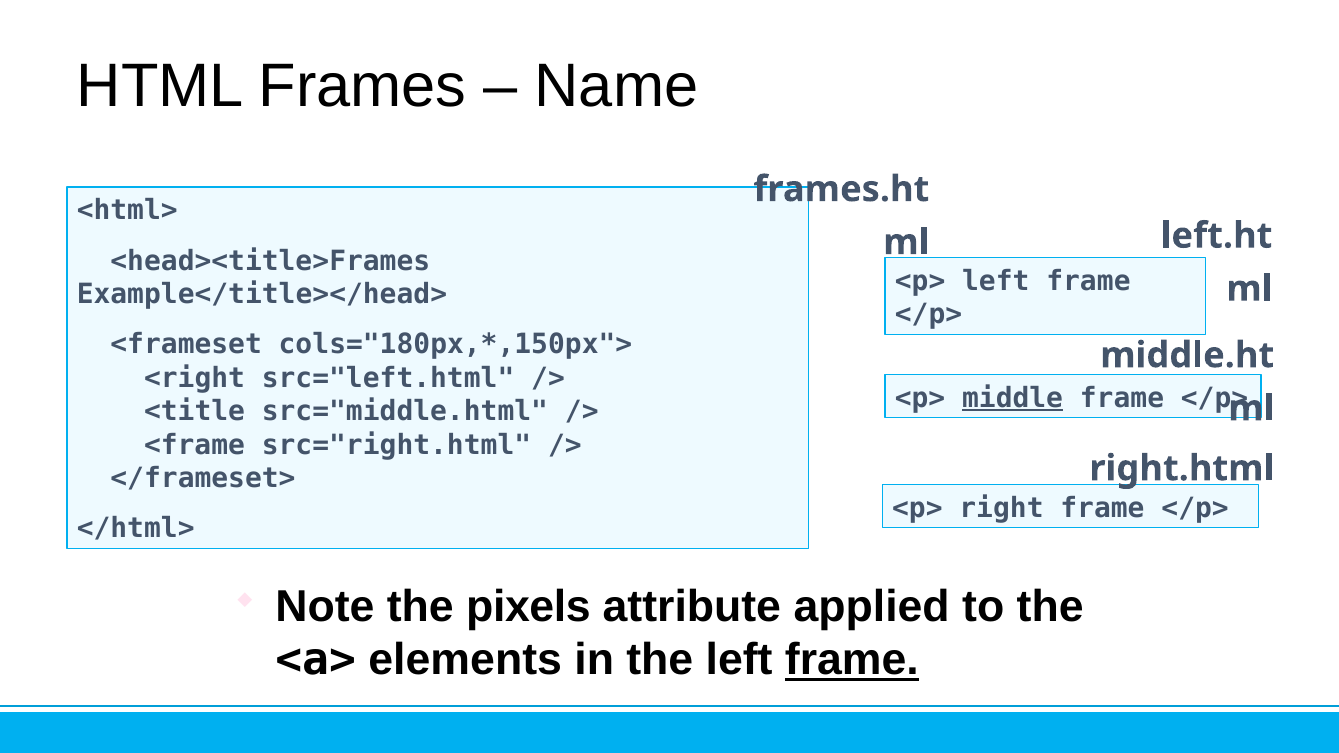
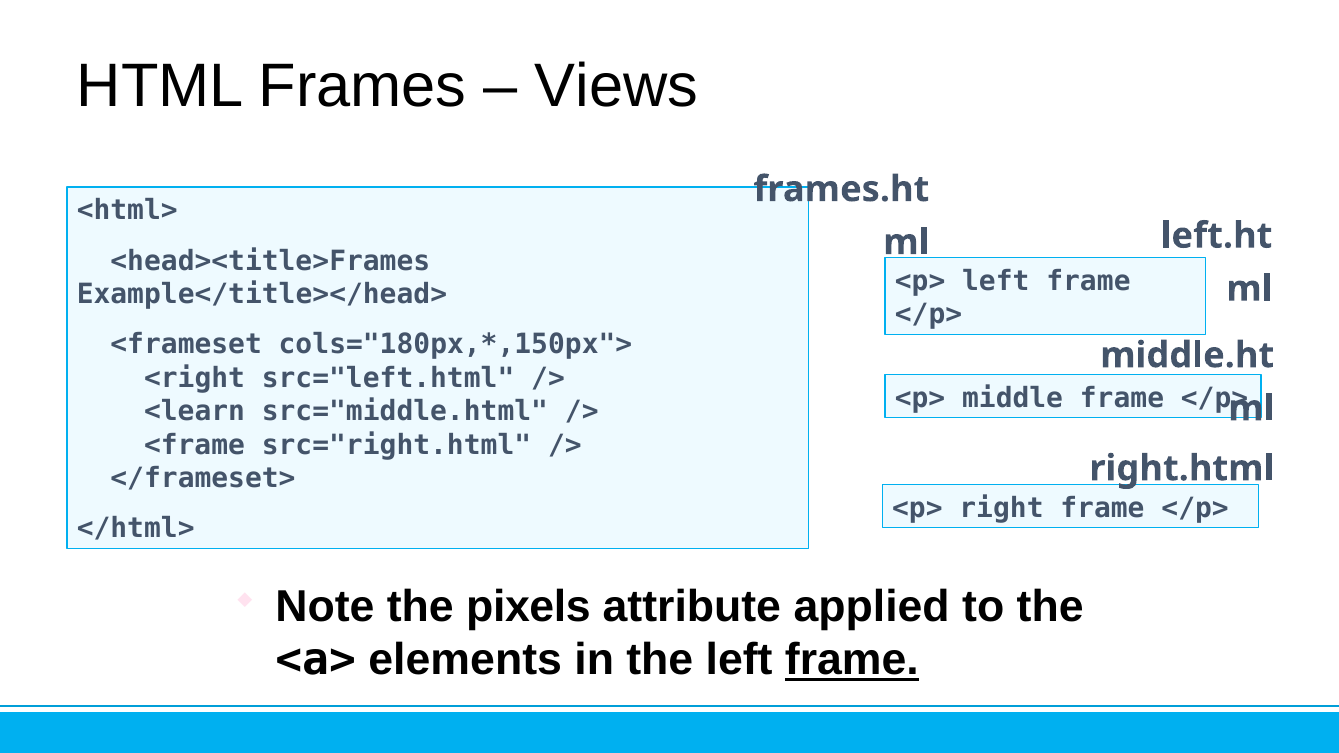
Name: Name -> Views
middle underline: present -> none
<title: <title -> <learn
